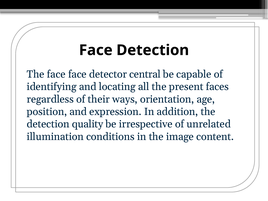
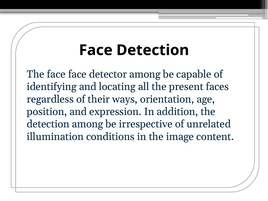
detector central: central -> among
detection quality: quality -> among
